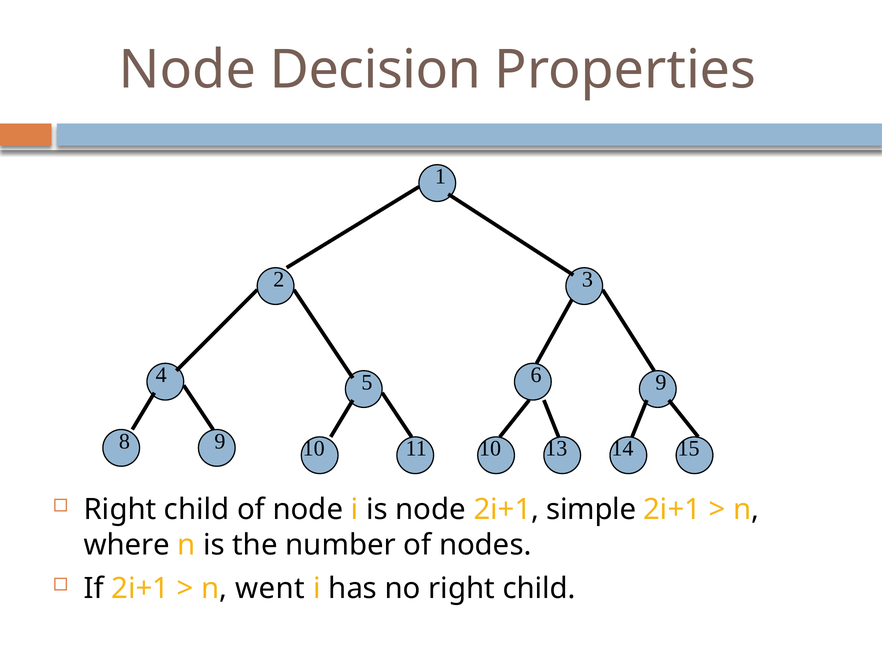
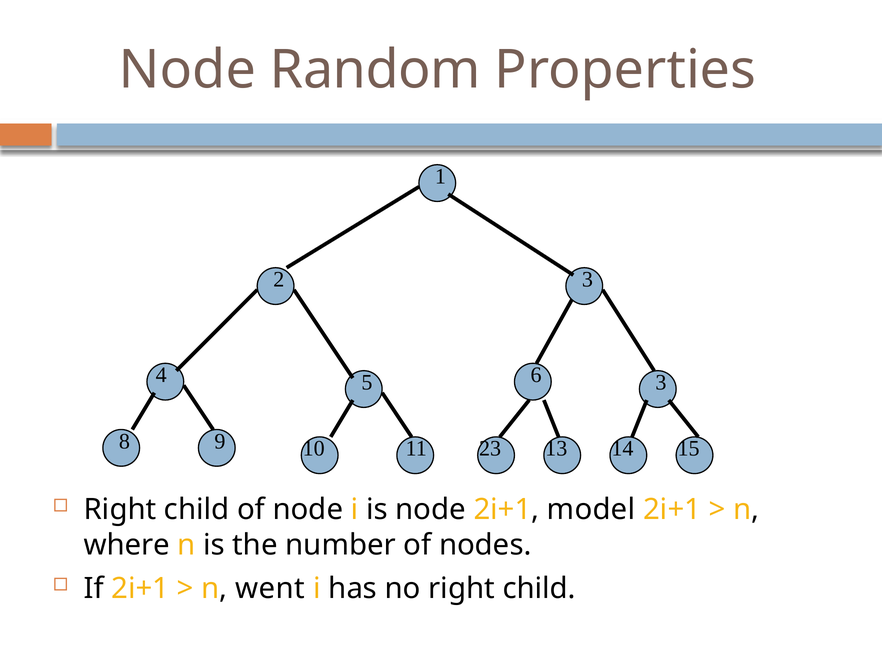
Decision: Decision -> Random
6 9: 9 -> 3
11 10: 10 -> 23
simple: simple -> model
